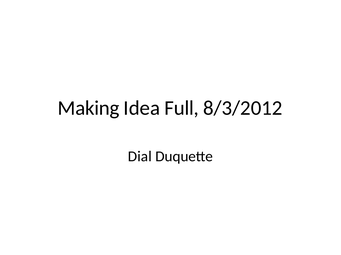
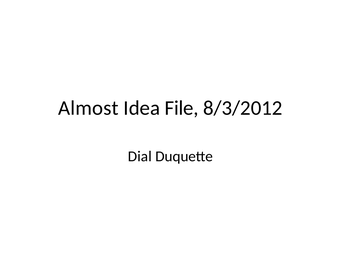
Making: Making -> Almost
Full: Full -> File
